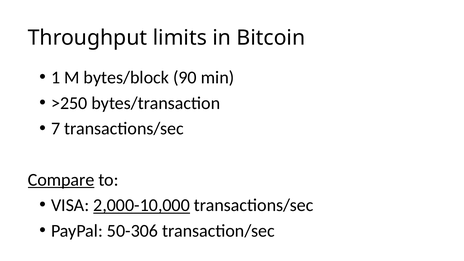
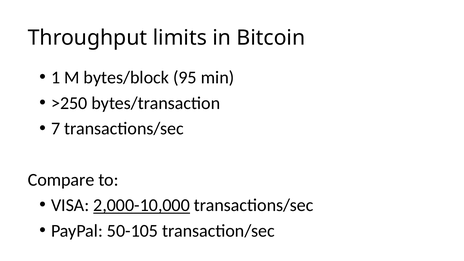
90: 90 -> 95
Compare underline: present -> none
50-306: 50-306 -> 50-105
